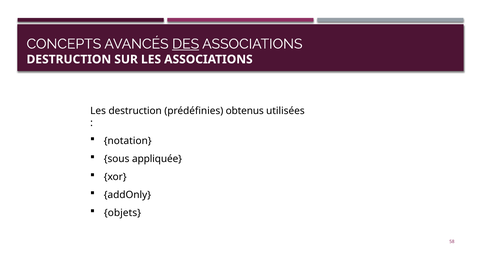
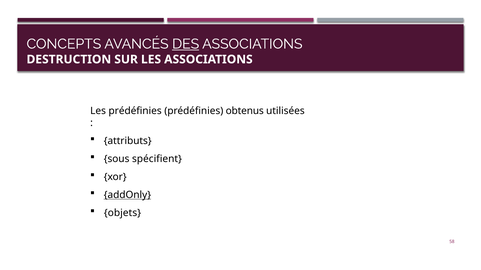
Les destruction: destruction -> prédéfinies
notation: notation -> attributs
appliquée: appliquée -> spécifient
addOnly underline: none -> present
